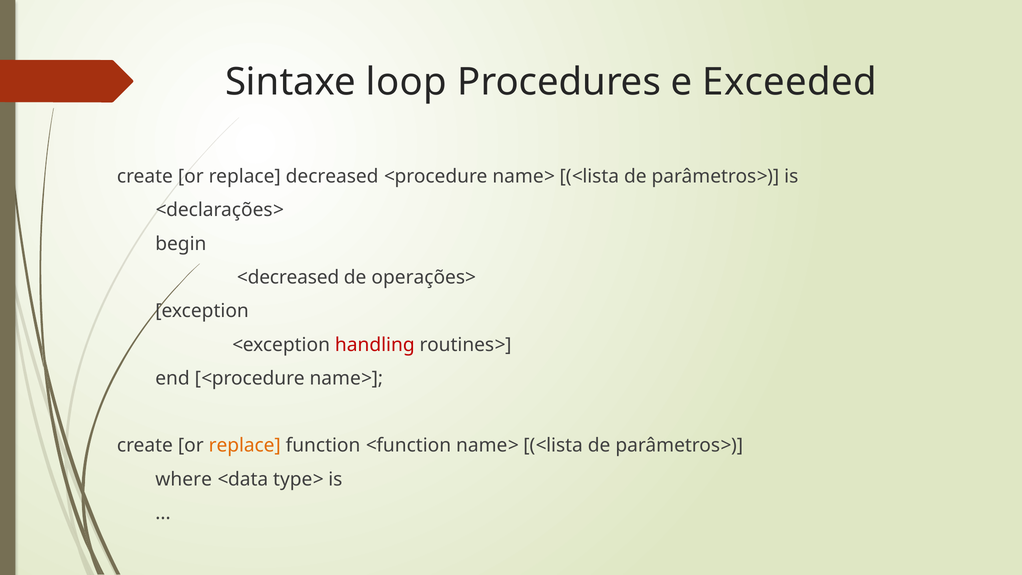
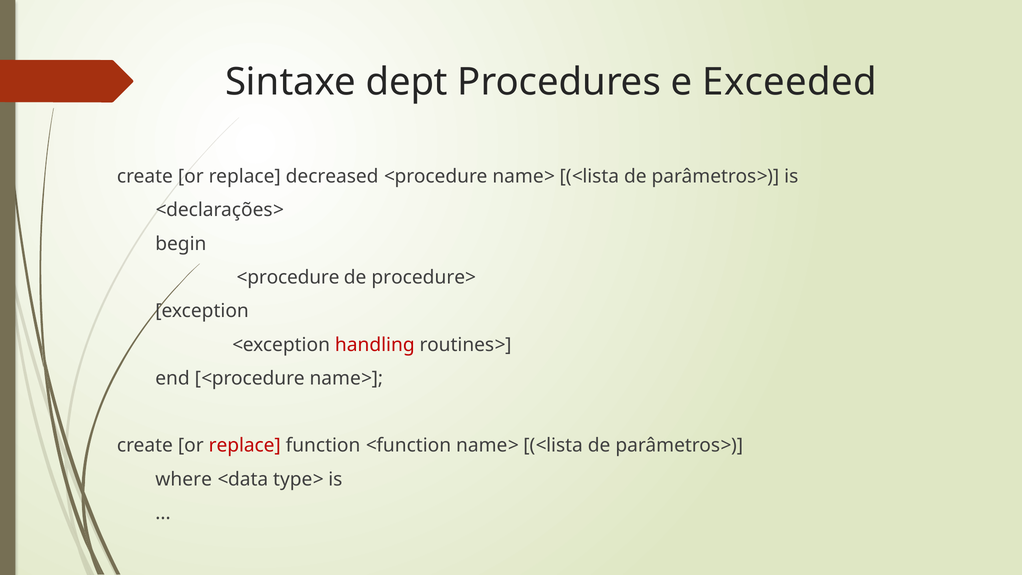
loop: loop -> dept
<decreased at (288, 277): <decreased -> <procedure
operações>: operações> -> procedure>
replace at (245, 446) colour: orange -> red
